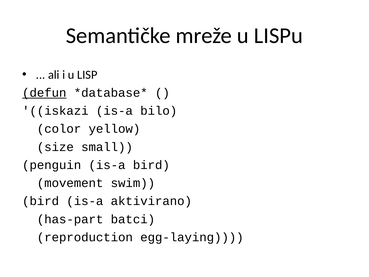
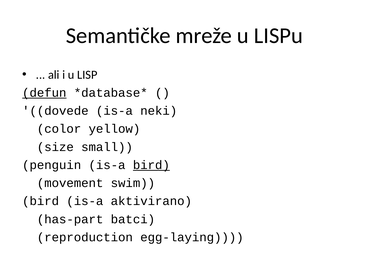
iskazi: iskazi -> dovede
bilo: bilo -> neki
bird at (151, 165) underline: none -> present
